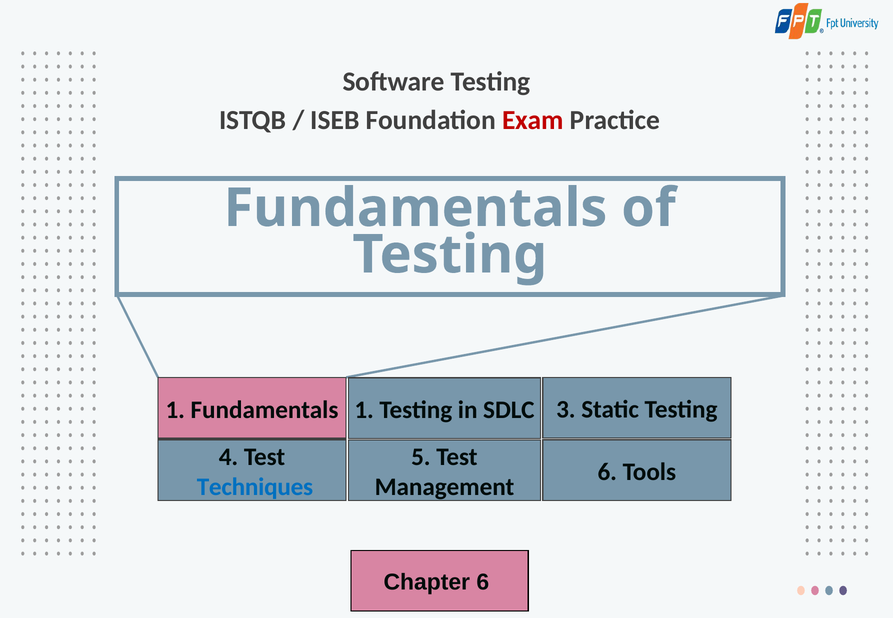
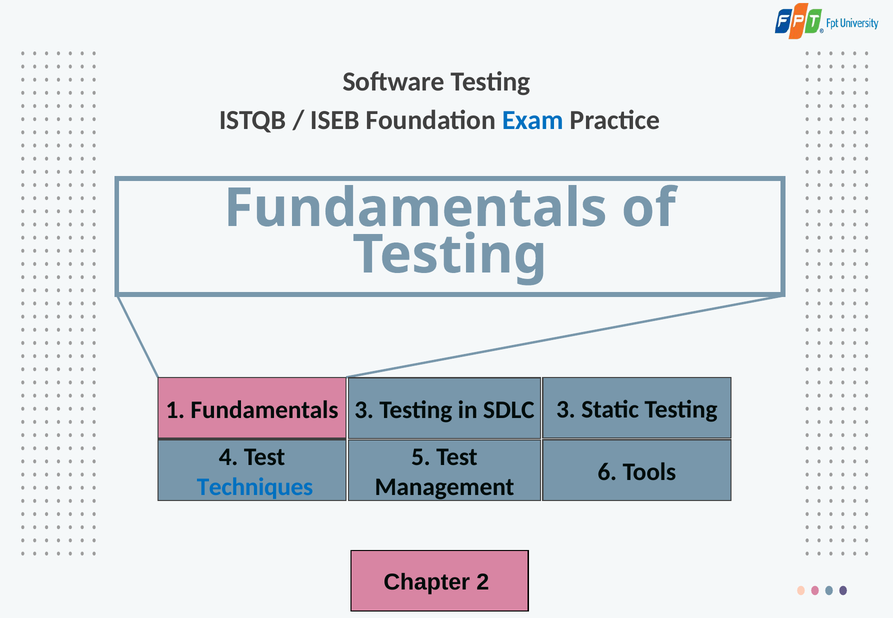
Exam colour: red -> blue
Fundamentals 1: 1 -> 3
Chapter 6: 6 -> 2
